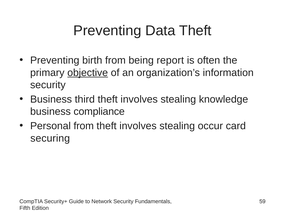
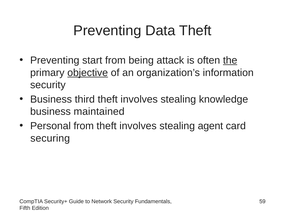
birth: birth -> start
report: report -> attack
the underline: none -> present
compliance: compliance -> maintained
occur: occur -> agent
